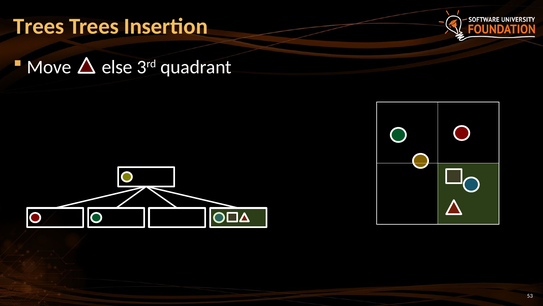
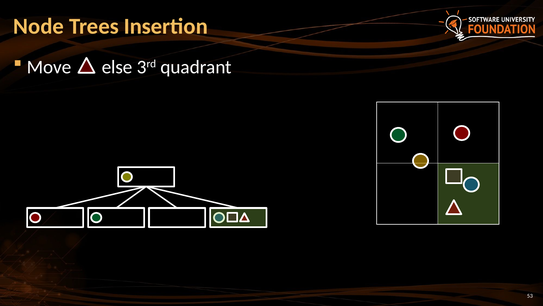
Trees at (39, 26): Trees -> Node
